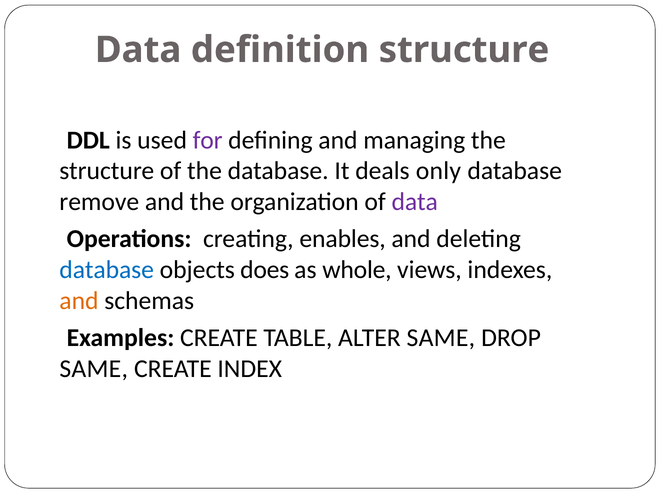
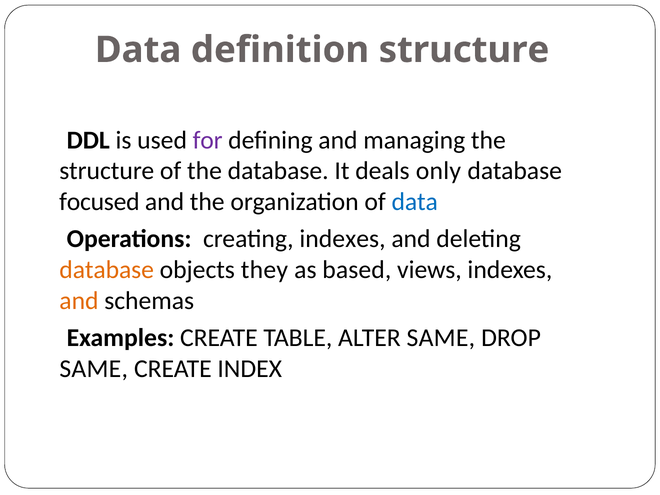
remove: remove -> focused
data at (415, 202) colour: purple -> blue
creating enables: enables -> indexes
database at (107, 270) colour: blue -> orange
does: does -> they
whole: whole -> based
